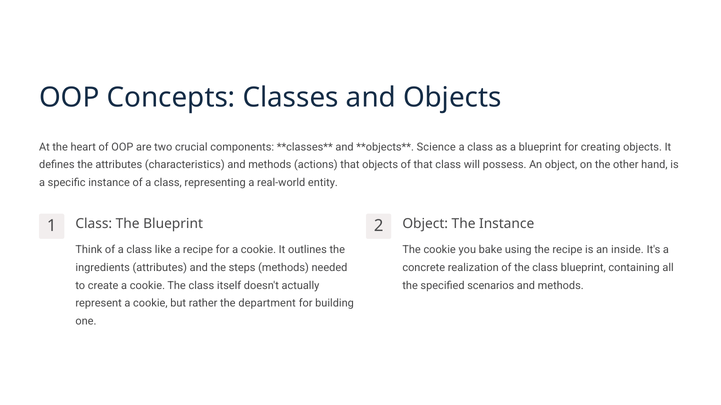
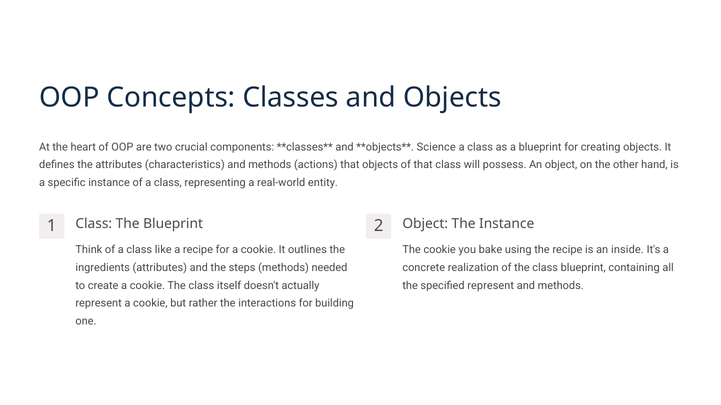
specified scenarios: scenarios -> represent
department: department -> interactions
